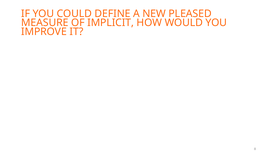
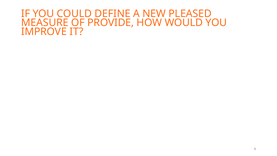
IMPLICIT: IMPLICIT -> PROVIDE
